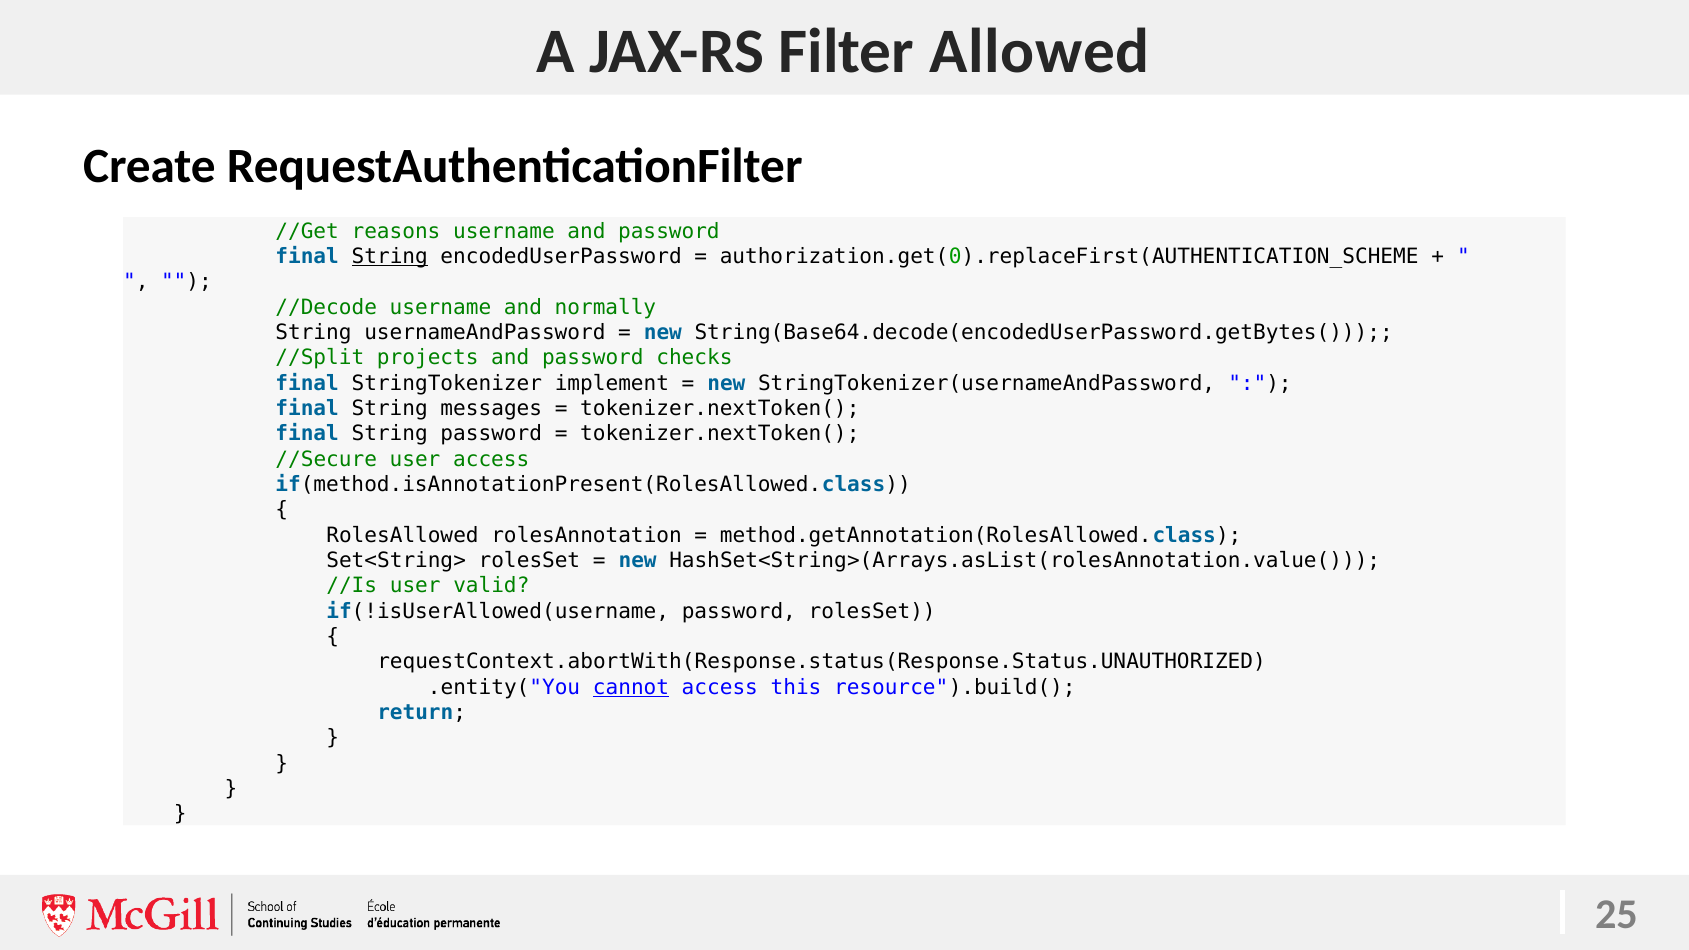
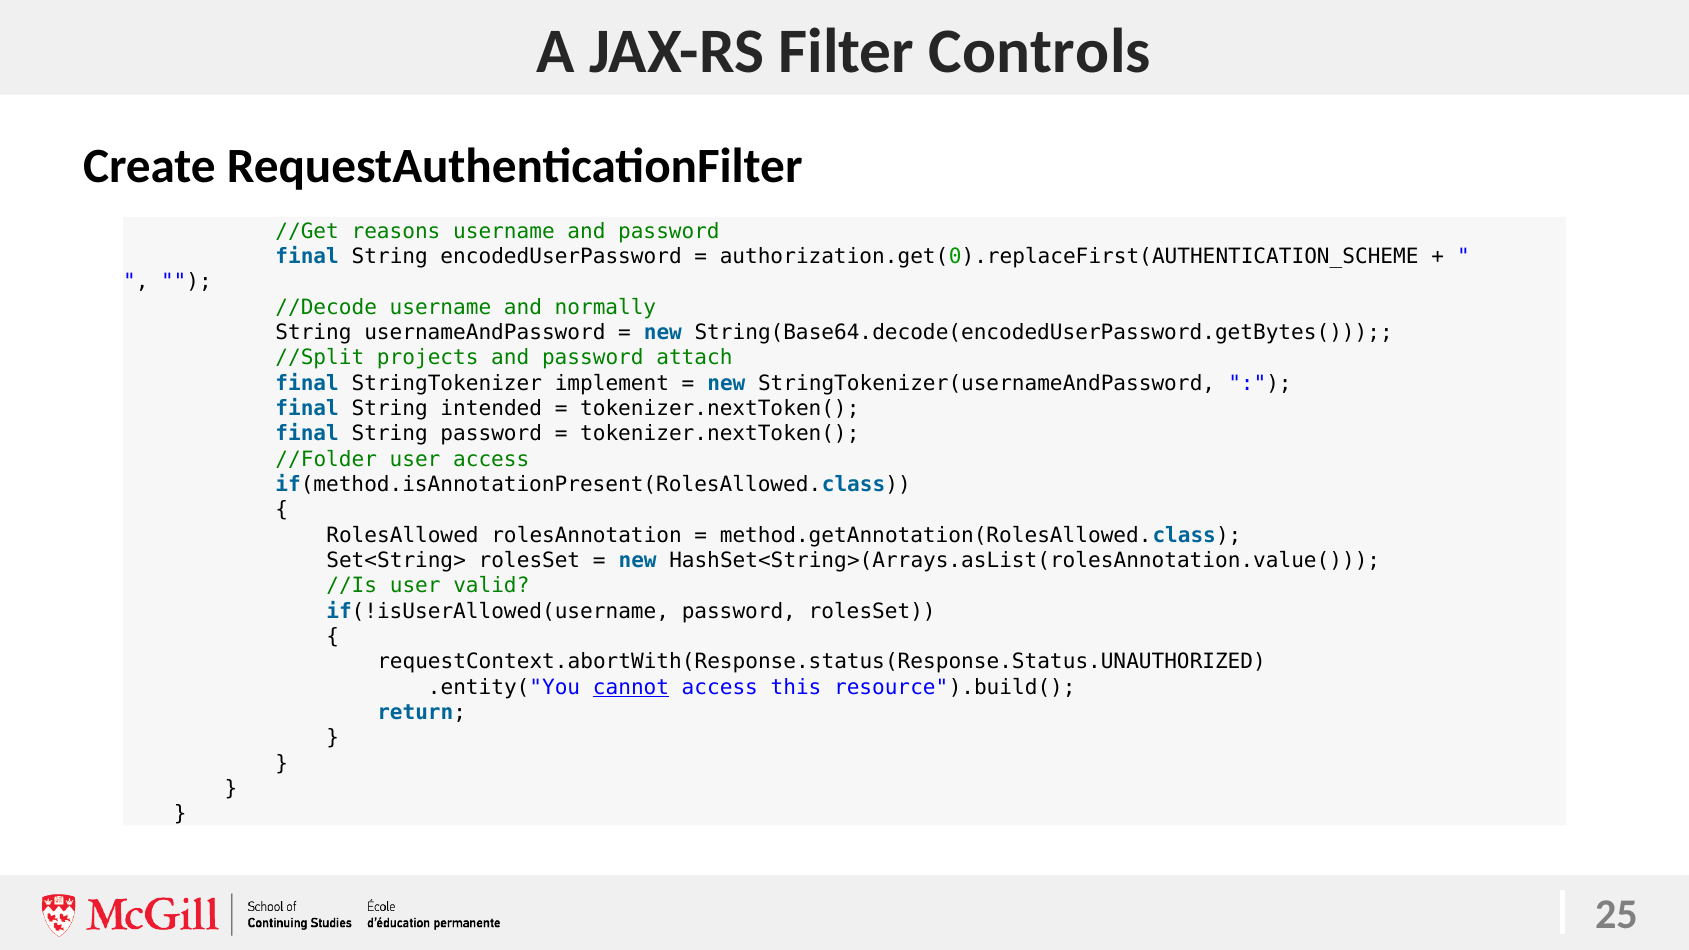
Allowed: Allowed -> Controls
String at (390, 257) underline: present -> none
checks: checks -> attach
messages: messages -> intended
//Secure: //Secure -> //Folder
